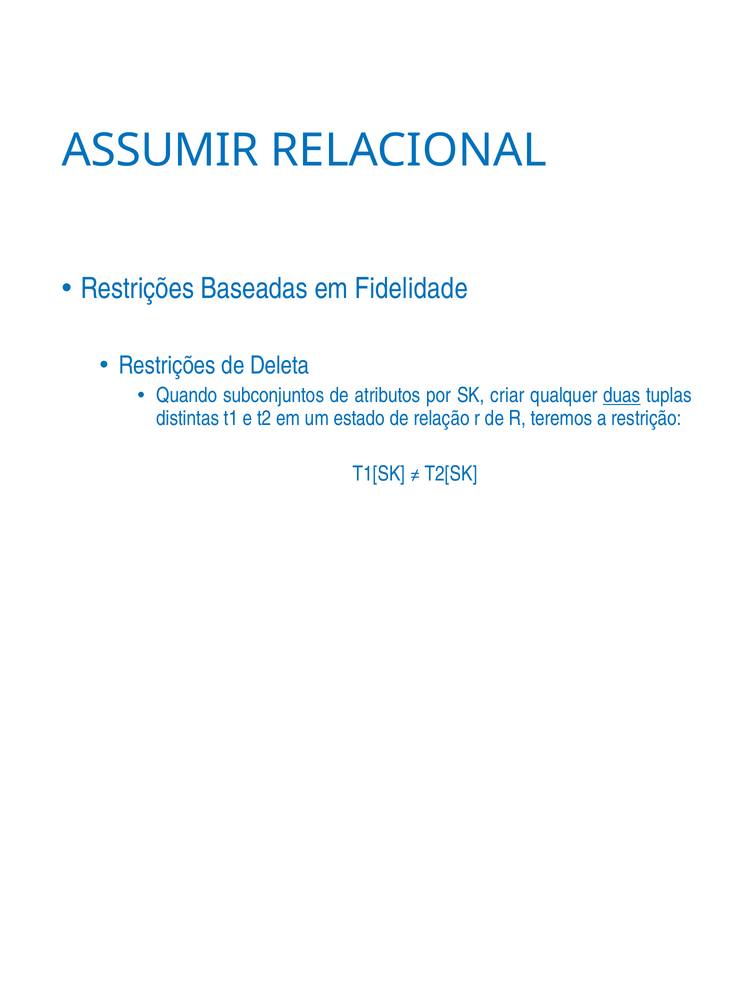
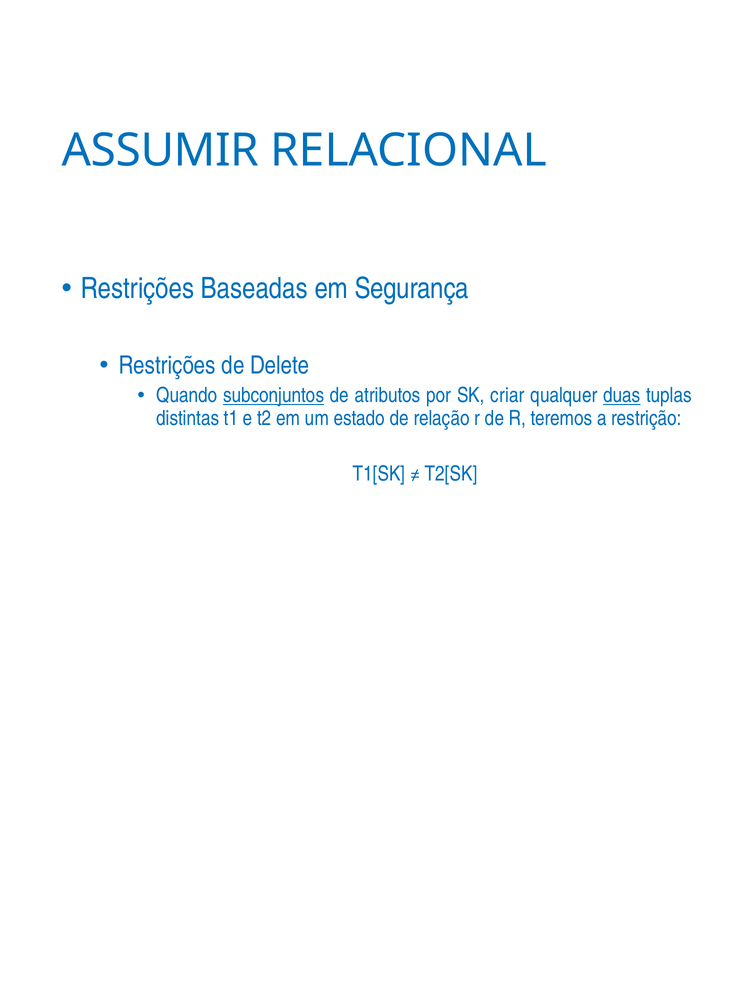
Fidelidade: Fidelidade -> Segurança
Deleta: Deleta -> Delete
subconjuntos underline: none -> present
